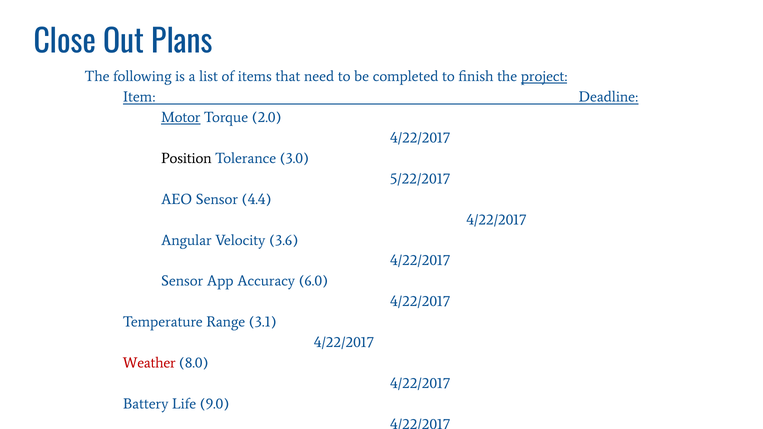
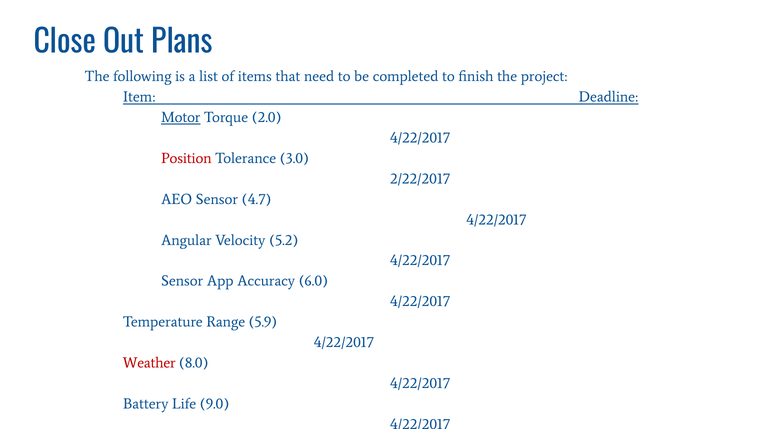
project underline: present -> none
Position colour: black -> red
5/22/2017: 5/22/2017 -> 2/22/2017
4.4: 4.4 -> 4.7
3.6: 3.6 -> 5.2
3.1: 3.1 -> 5.9
